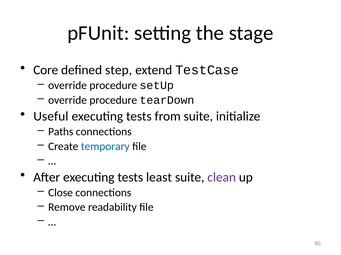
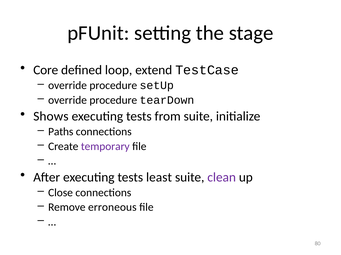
step: step -> loop
Useful: Useful -> Shows
temporary colour: blue -> purple
readability: readability -> erroneous
